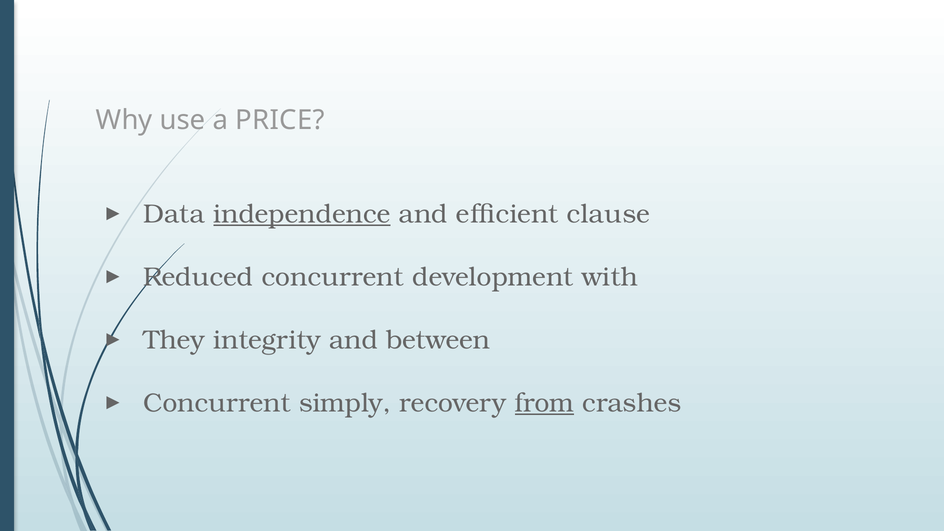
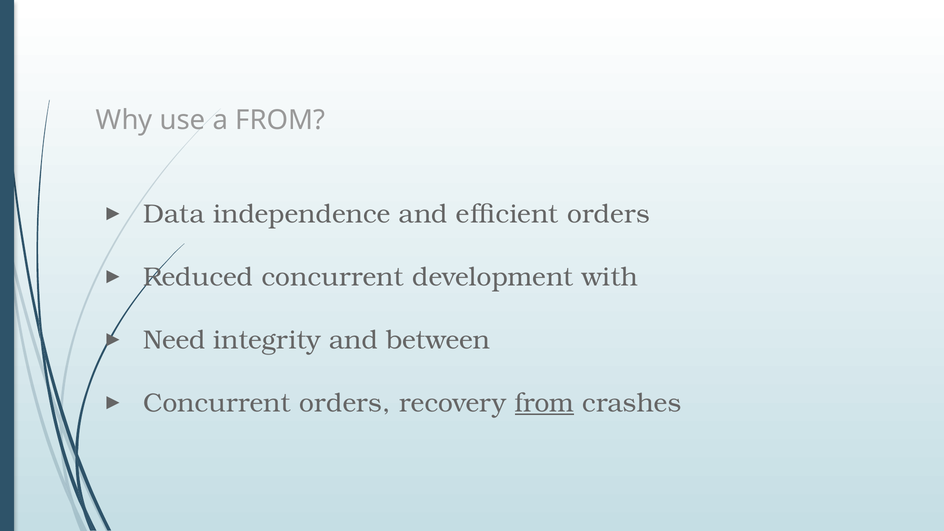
a PRICE: PRICE -> FROM
independence underline: present -> none
efficient clause: clause -> orders
They: They -> Need
Concurrent simply: simply -> orders
